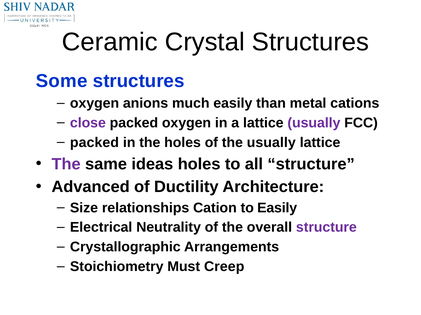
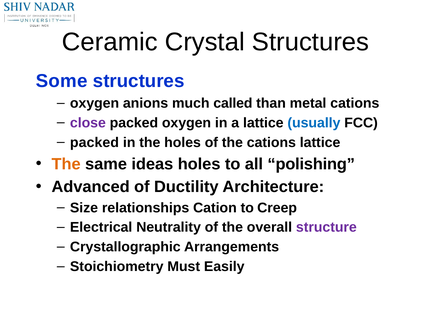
much easily: easily -> called
usually at (314, 123) colour: purple -> blue
the usually: usually -> cations
The at (66, 164) colour: purple -> orange
all structure: structure -> polishing
to Easily: Easily -> Creep
Creep: Creep -> Easily
